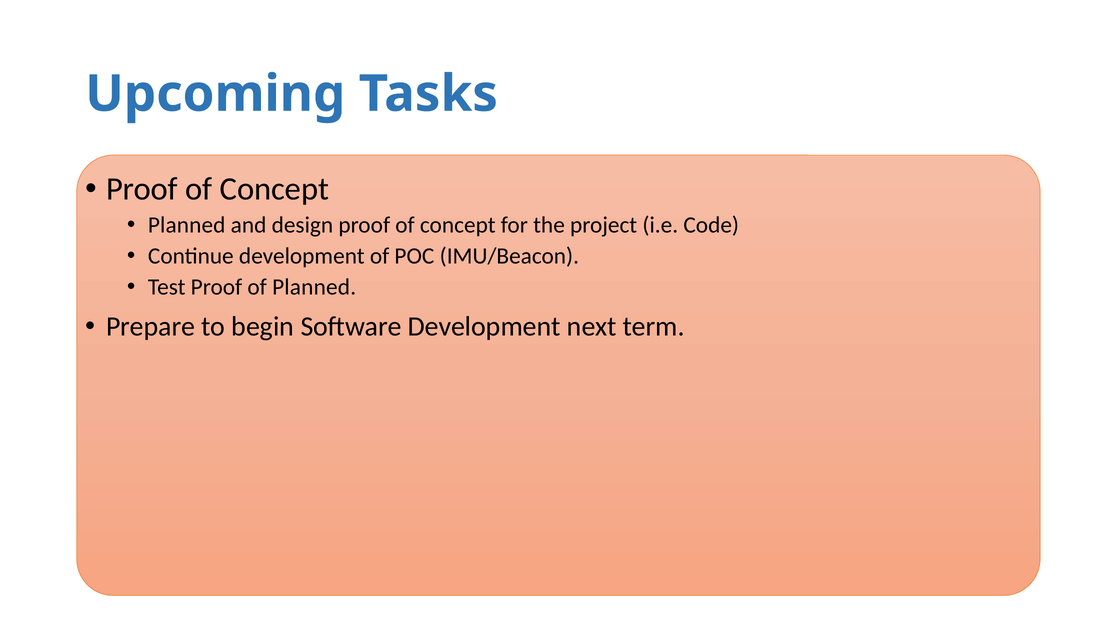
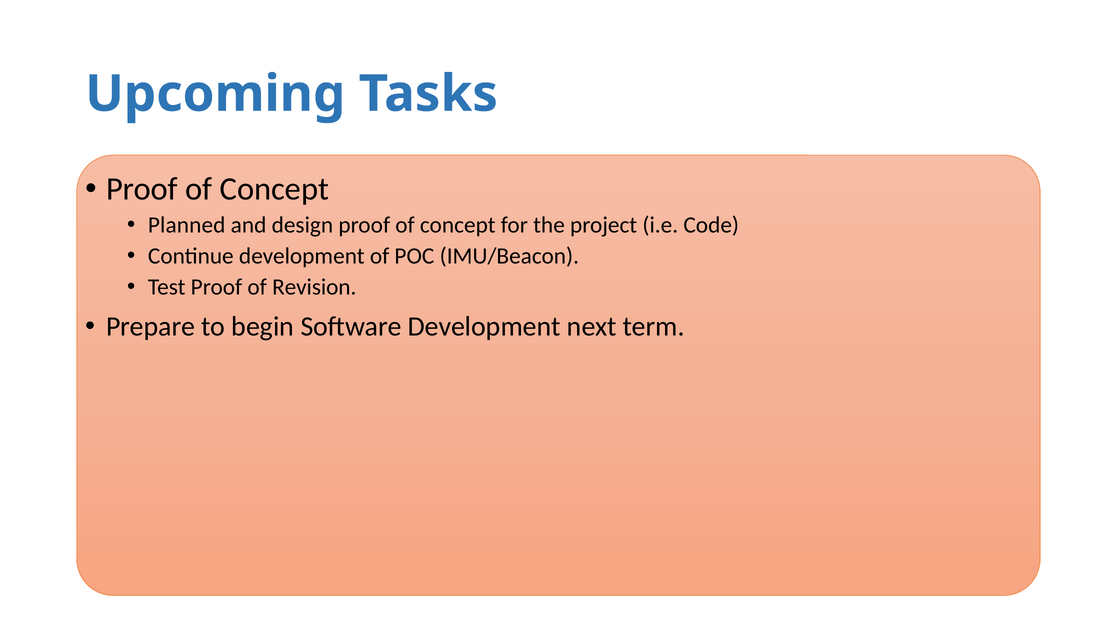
of Planned: Planned -> Revision
